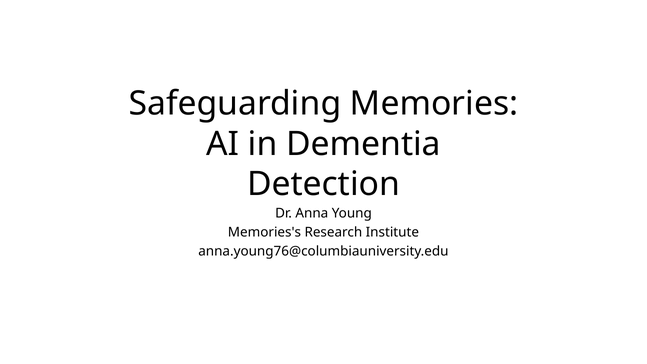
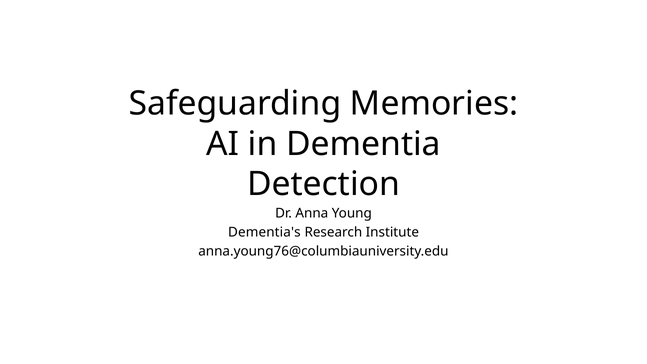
Memories's: Memories's -> Dementia's
